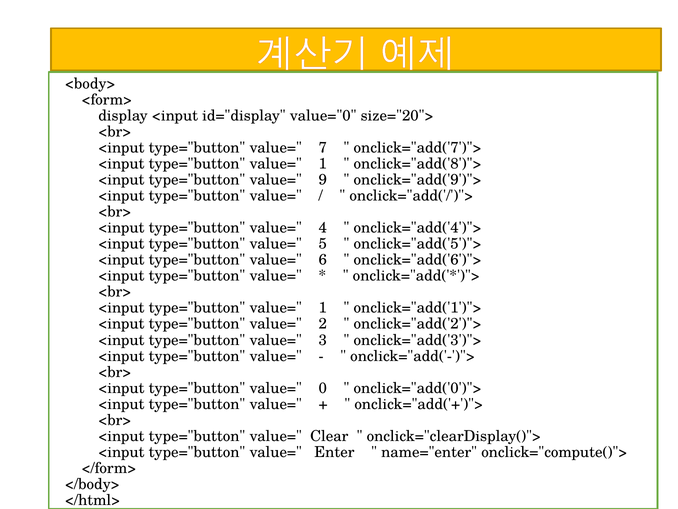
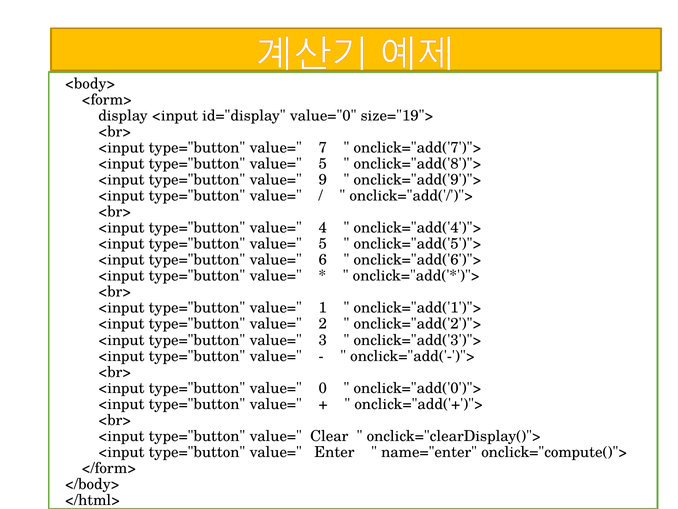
size="20">: size="20"> -> size="19">
1 at (323, 164): 1 -> 5
